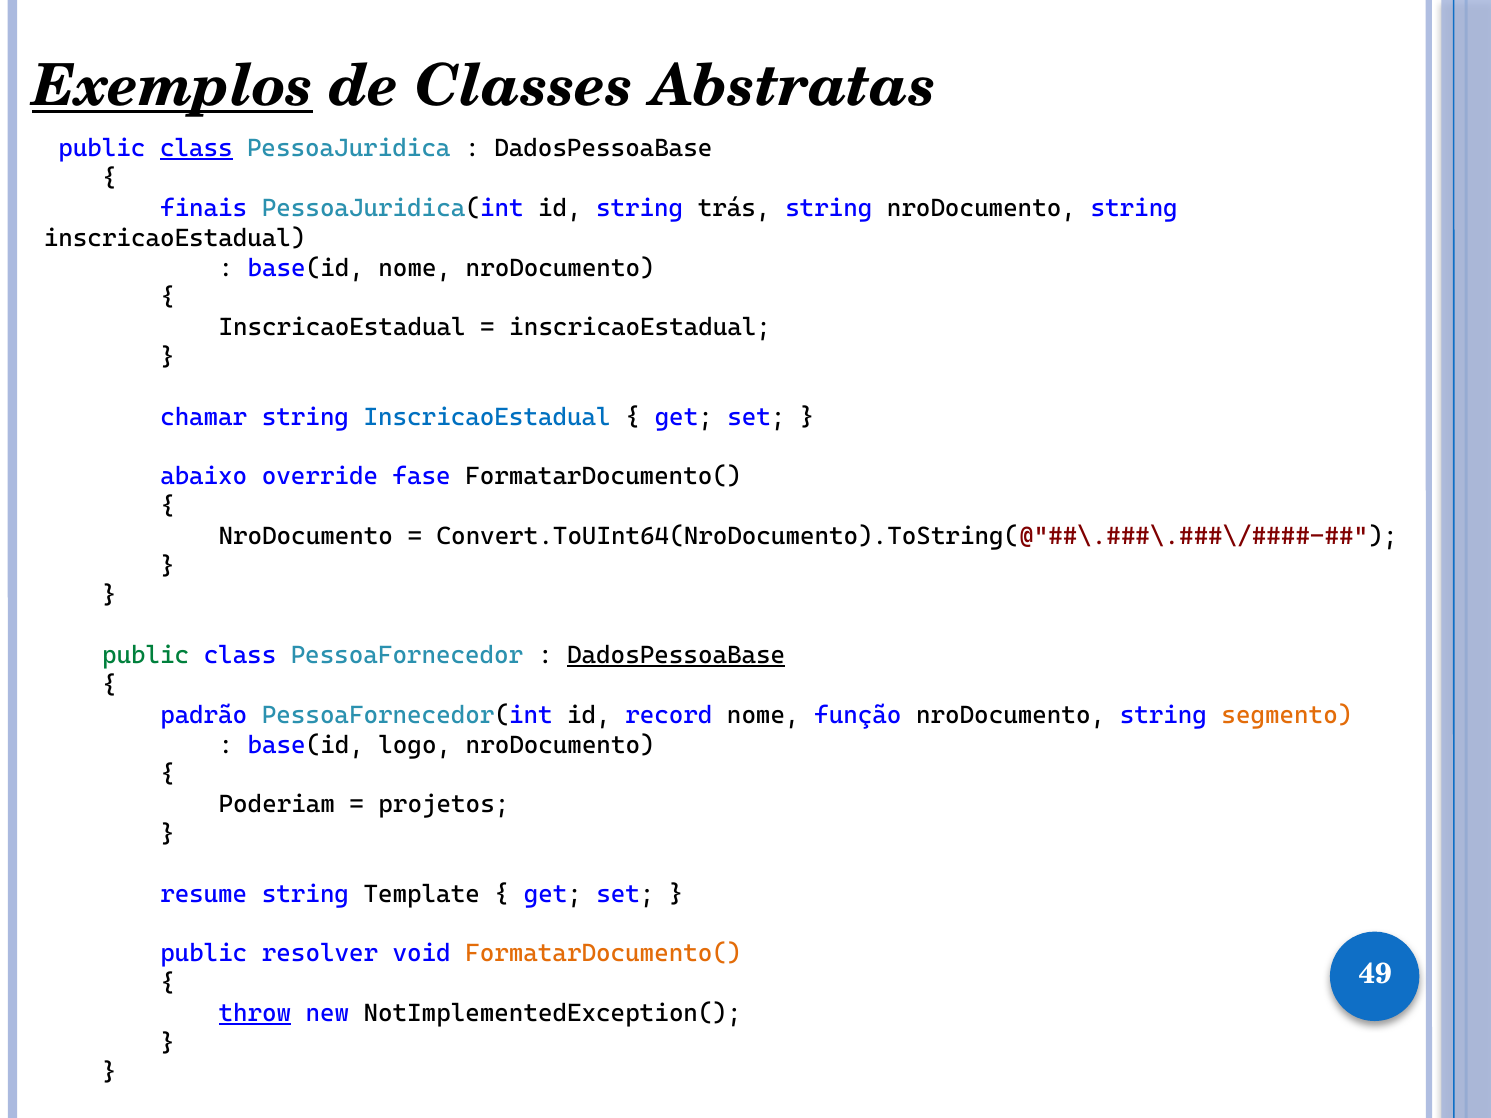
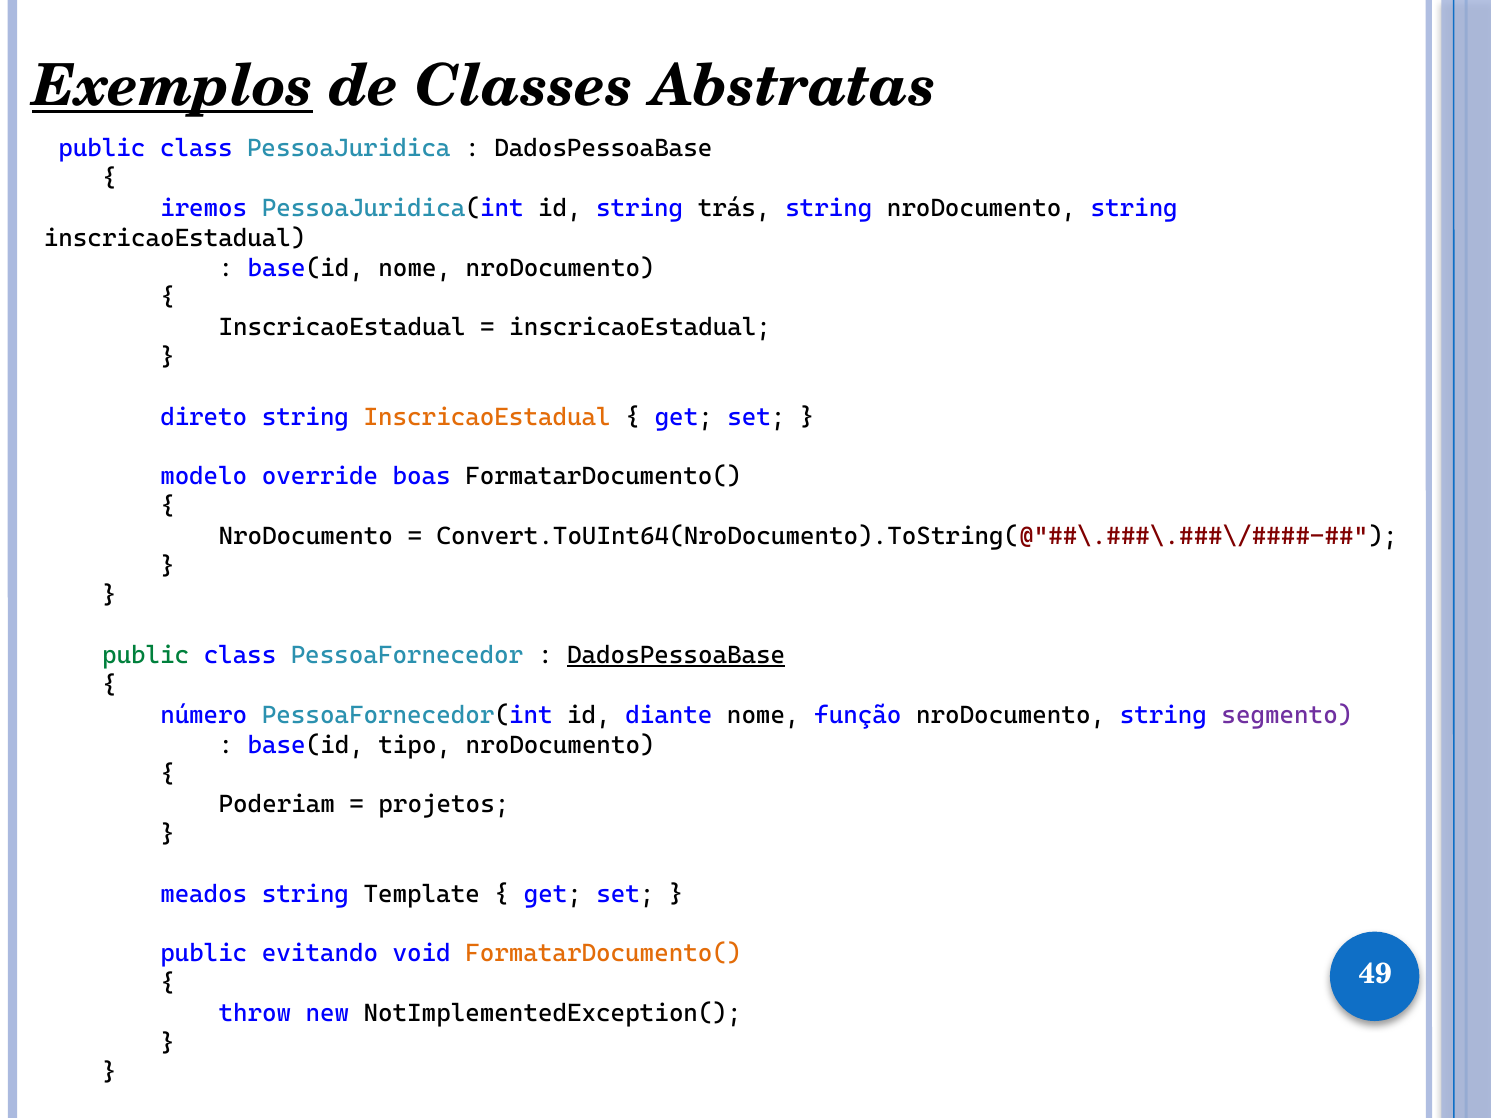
class at (196, 149) underline: present -> none
finais: finais -> iremos
chamar: chamar -> direto
InscricaoEstadual at (487, 417) colour: blue -> orange
abaixo: abaixo -> modelo
fase: fase -> boas
padrão: padrão -> número
record: record -> diante
segmento colour: orange -> purple
logo: logo -> tipo
resume: resume -> meados
resolver: resolver -> evitando
throw underline: present -> none
